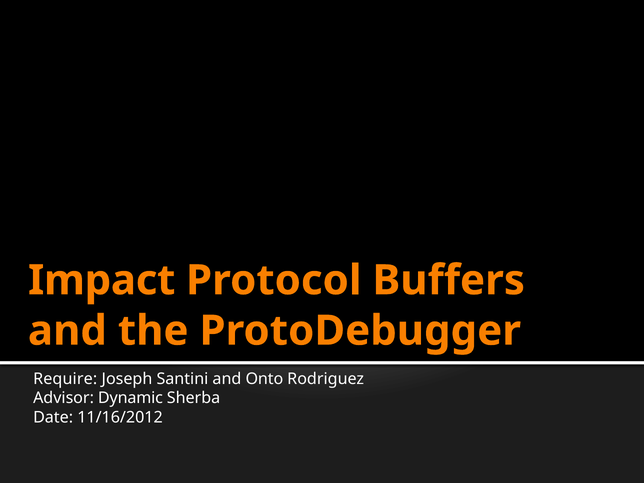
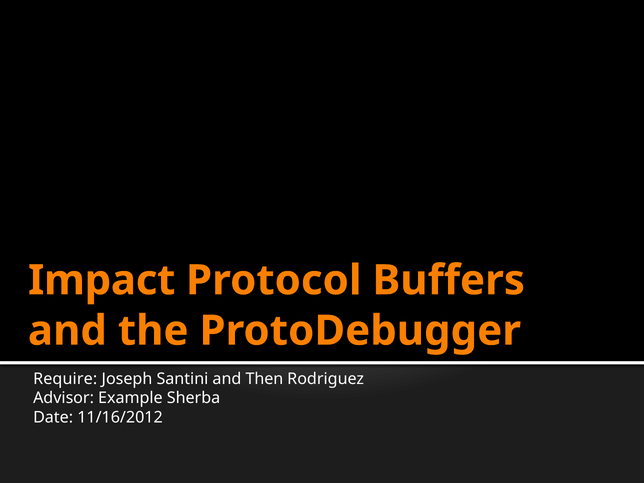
Onto: Onto -> Then
Dynamic: Dynamic -> Example
